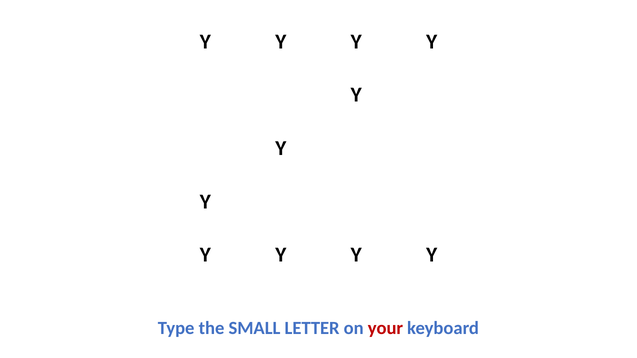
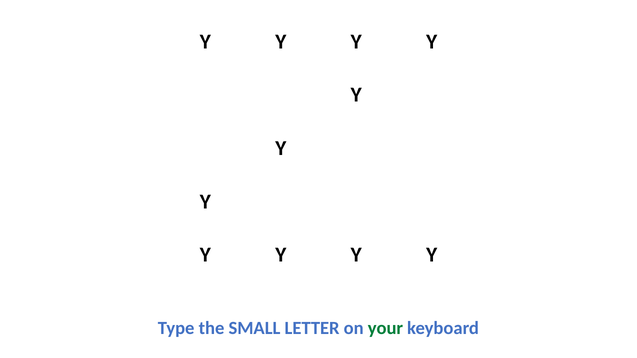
your colour: red -> green
